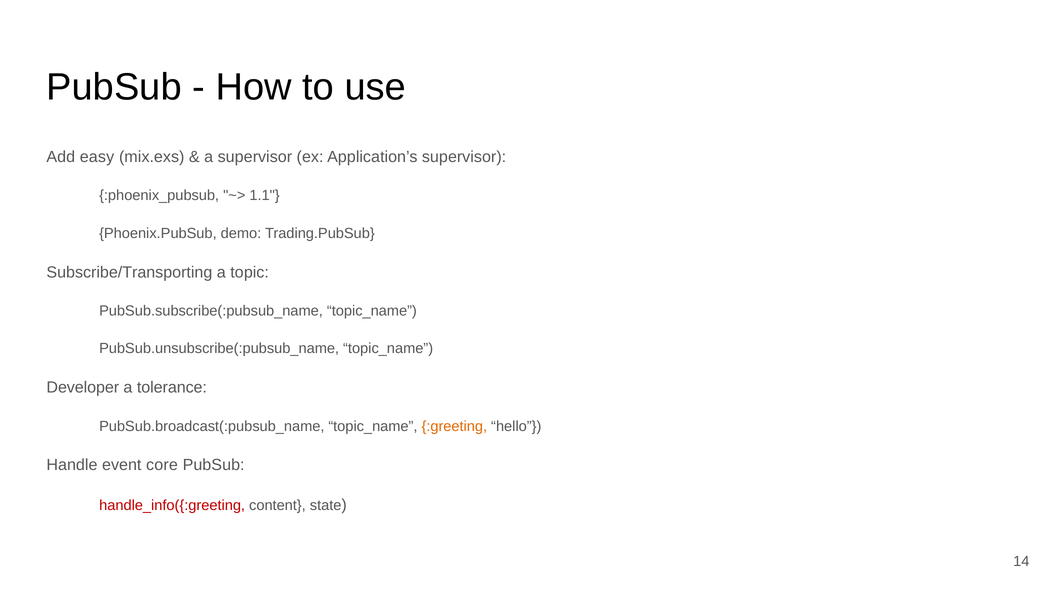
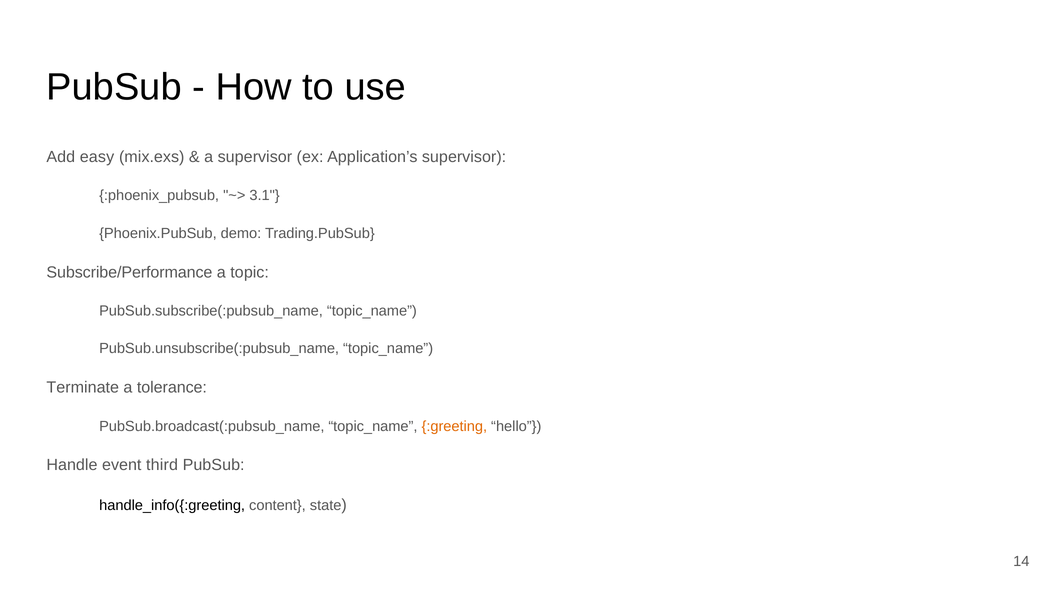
1.1: 1.1 -> 3.1
Subscribe/Transporting: Subscribe/Transporting -> Subscribe/Performance
Developer: Developer -> Terminate
core: core -> third
handle_info({:greeting colour: red -> black
